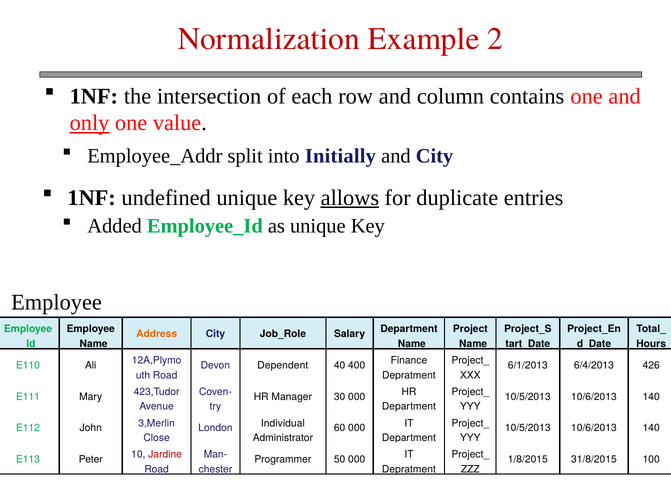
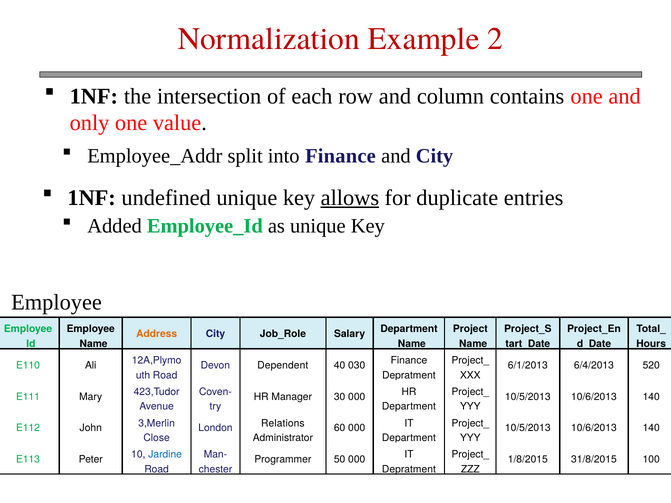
only underline: present -> none
into Initially: Initially -> Finance
400: 400 -> 030
426: 426 -> 520
Individual: Individual -> Relations
Jardine colour: red -> blue
